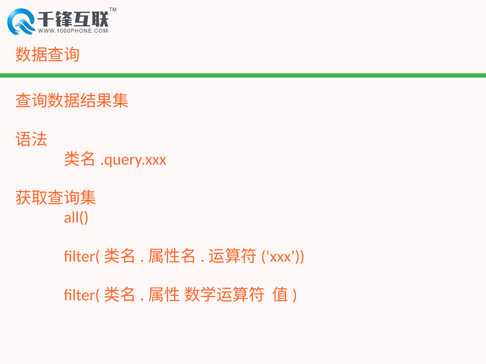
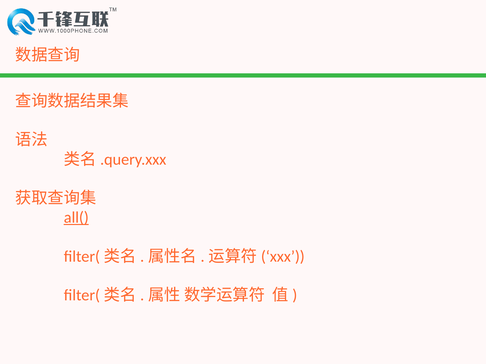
all( underline: none -> present
